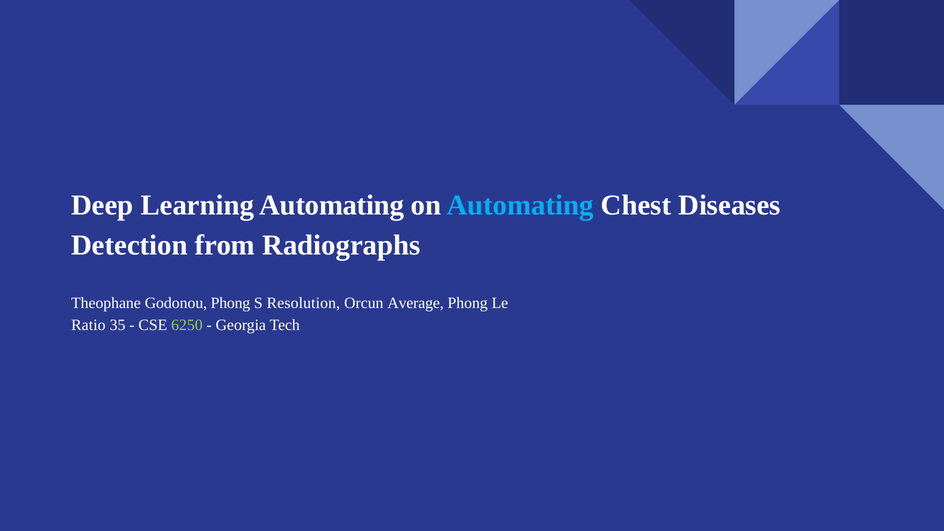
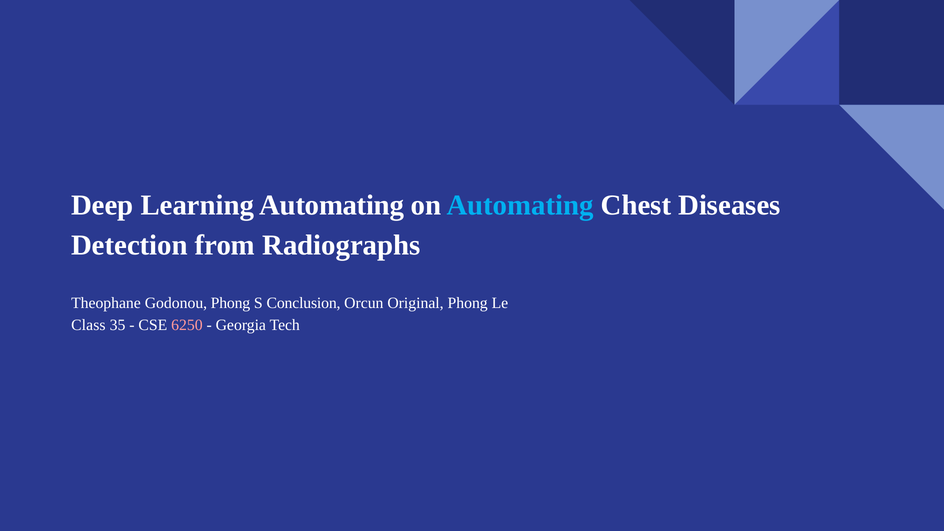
Resolution: Resolution -> Conclusion
Average: Average -> Original
Ratio: Ratio -> Class
6250 colour: light green -> pink
